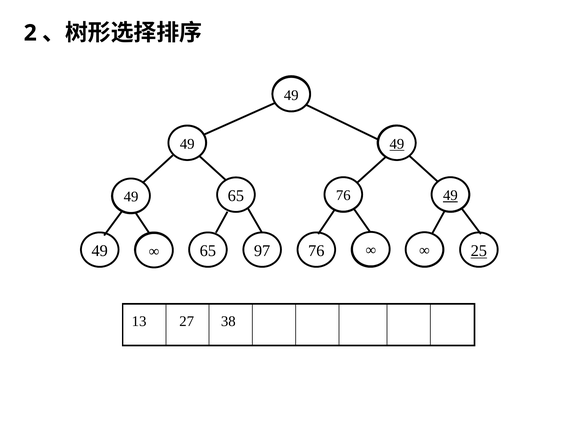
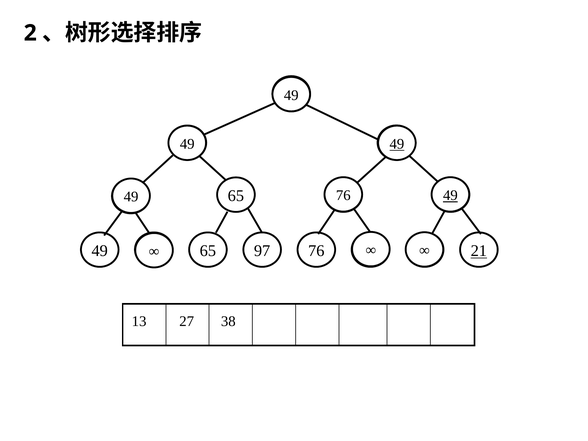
25: 25 -> 21
